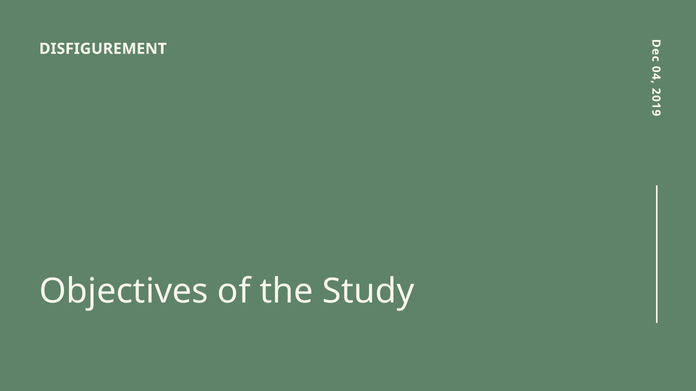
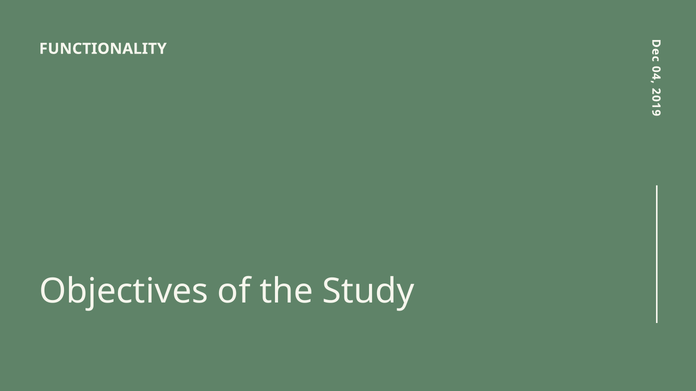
DISFIGUREMENT: DISFIGUREMENT -> FUNCTIONALITY
